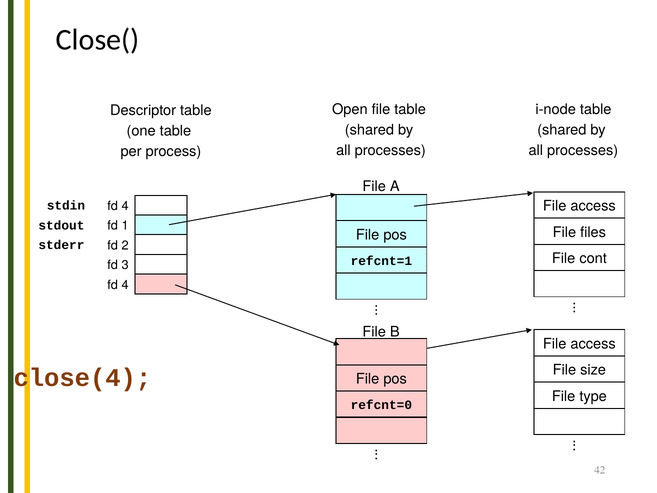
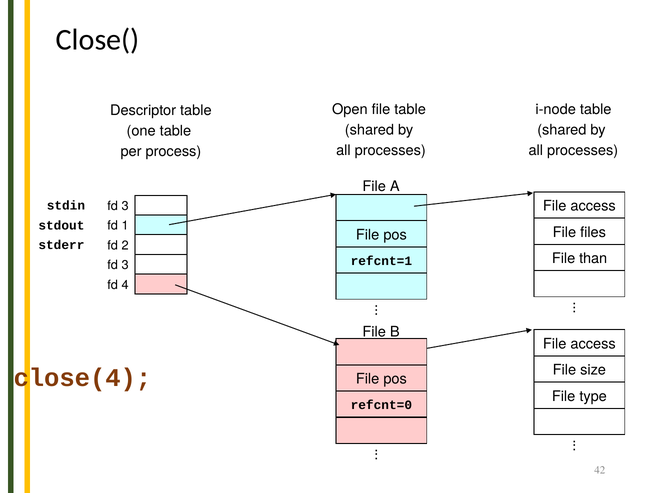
4 at (125, 206): 4 -> 3
cont: cont -> than
